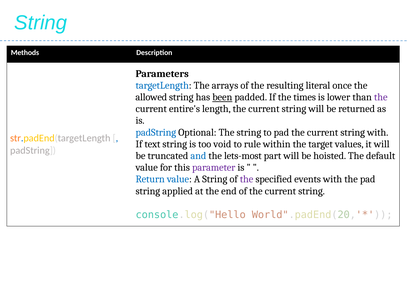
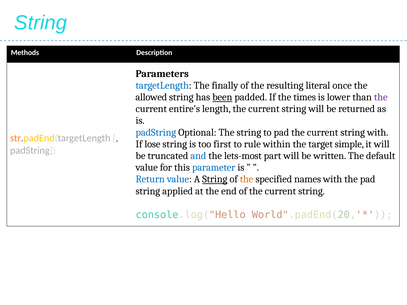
arrays: arrays -> finally
text: text -> lose
void: void -> first
values: values -> simple
hoisted: hoisted -> written
parameter colour: purple -> blue
String at (215, 179) underline: none -> present
the at (247, 179) colour: purple -> orange
events: events -> names
